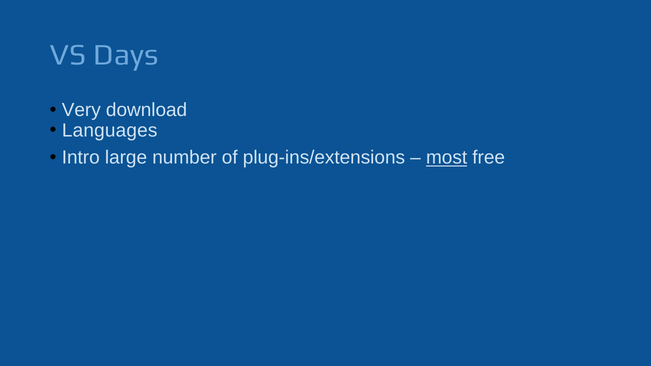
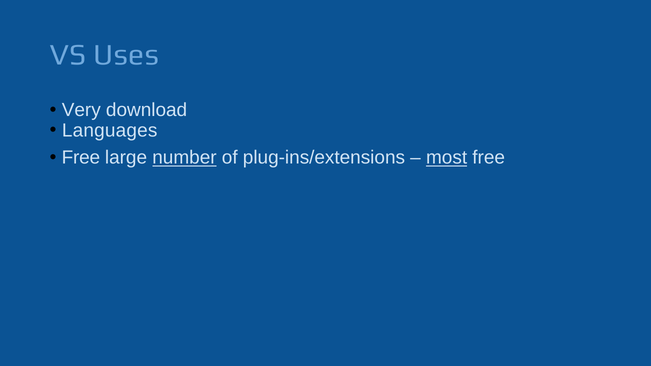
Days: Days -> Uses
Intro at (81, 158): Intro -> Free
number underline: none -> present
